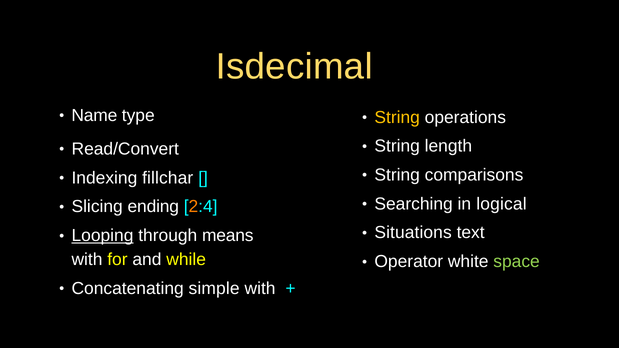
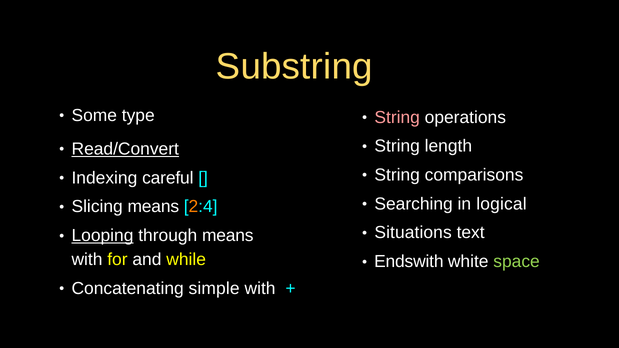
Isdecimal: Isdecimal -> Substring
Name: Name -> Some
String at (397, 117) colour: yellow -> pink
Read/Convert underline: none -> present
fillchar: fillchar -> careful
Slicing ending: ending -> means
Operator: Operator -> Endswith
